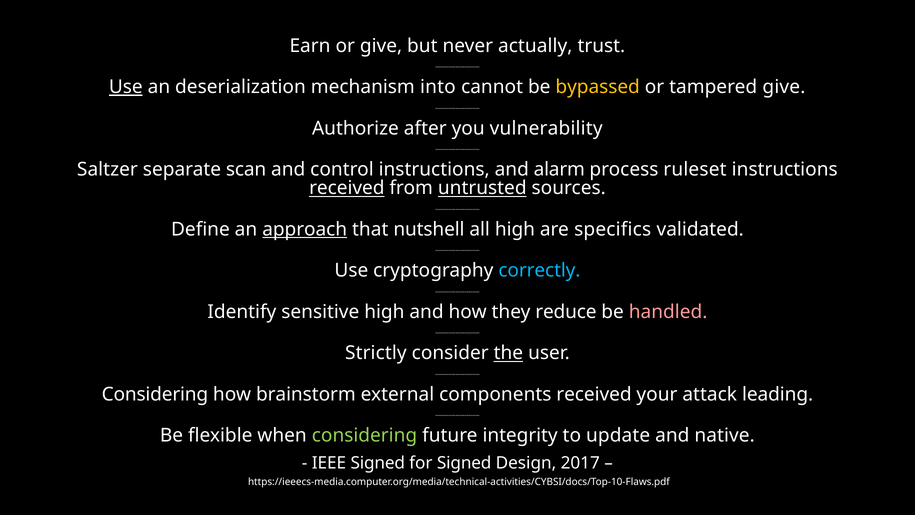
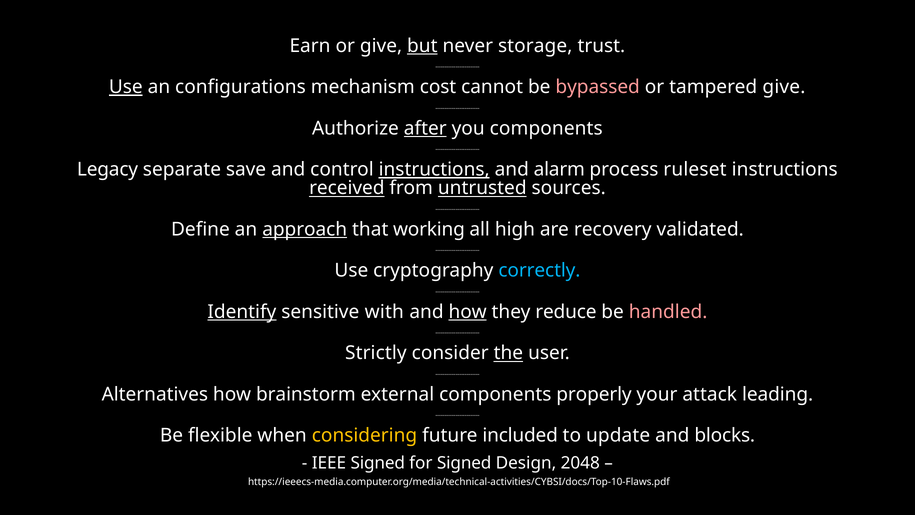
but underline: none -> present
actually: actually -> storage
deserialization: deserialization -> configurations
into: into -> cost
bypassed colour: yellow -> pink
after underline: none -> present
you vulnerability: vulnerability -> components
Saltzer: Saltzer -> Legacy
scan: scan -> save
instructions at (434, 170) underline: none -> present
nutshell: nutshell -> working
specifics: specifics -> recovery
Identify underline: none -> present
sensitive high: high -> with
how at (468, 312) underline: none -> present
Considering at (155, 394): Considering -> Alternatives
components received: received -> properly
considering at (364, 435) colour: light green -> yellow
integrity: integrity -> included
native: native -> blocks
2017: 2017 -> 2048
